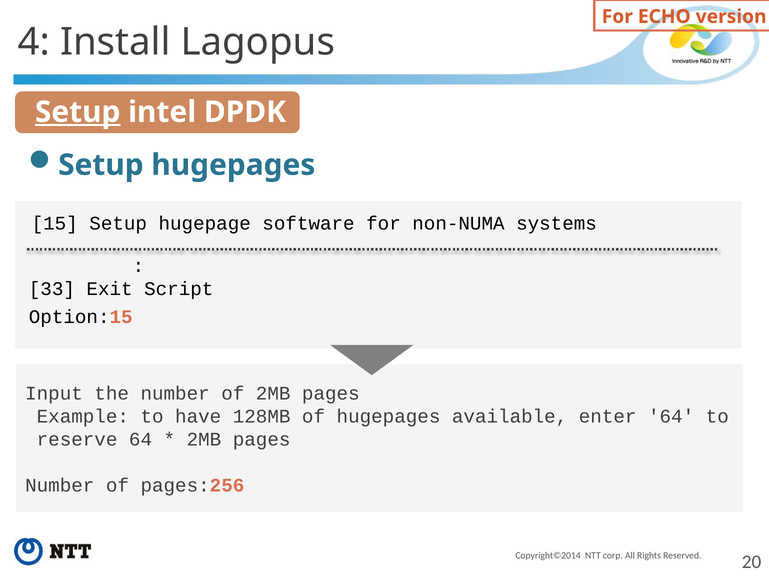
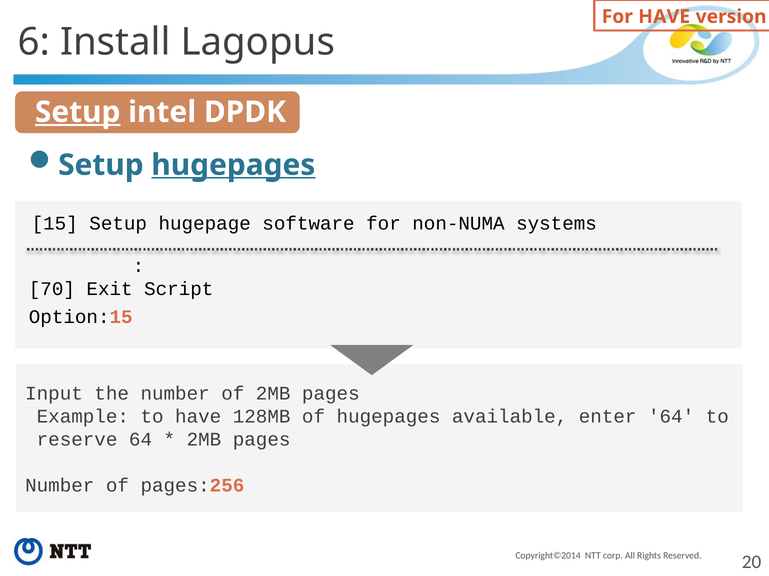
For ECHO: ECHO -> HAVE
4: 4 -> 6
hugepages at (233, 165) underline: none -> present
33: 33 -> 70
